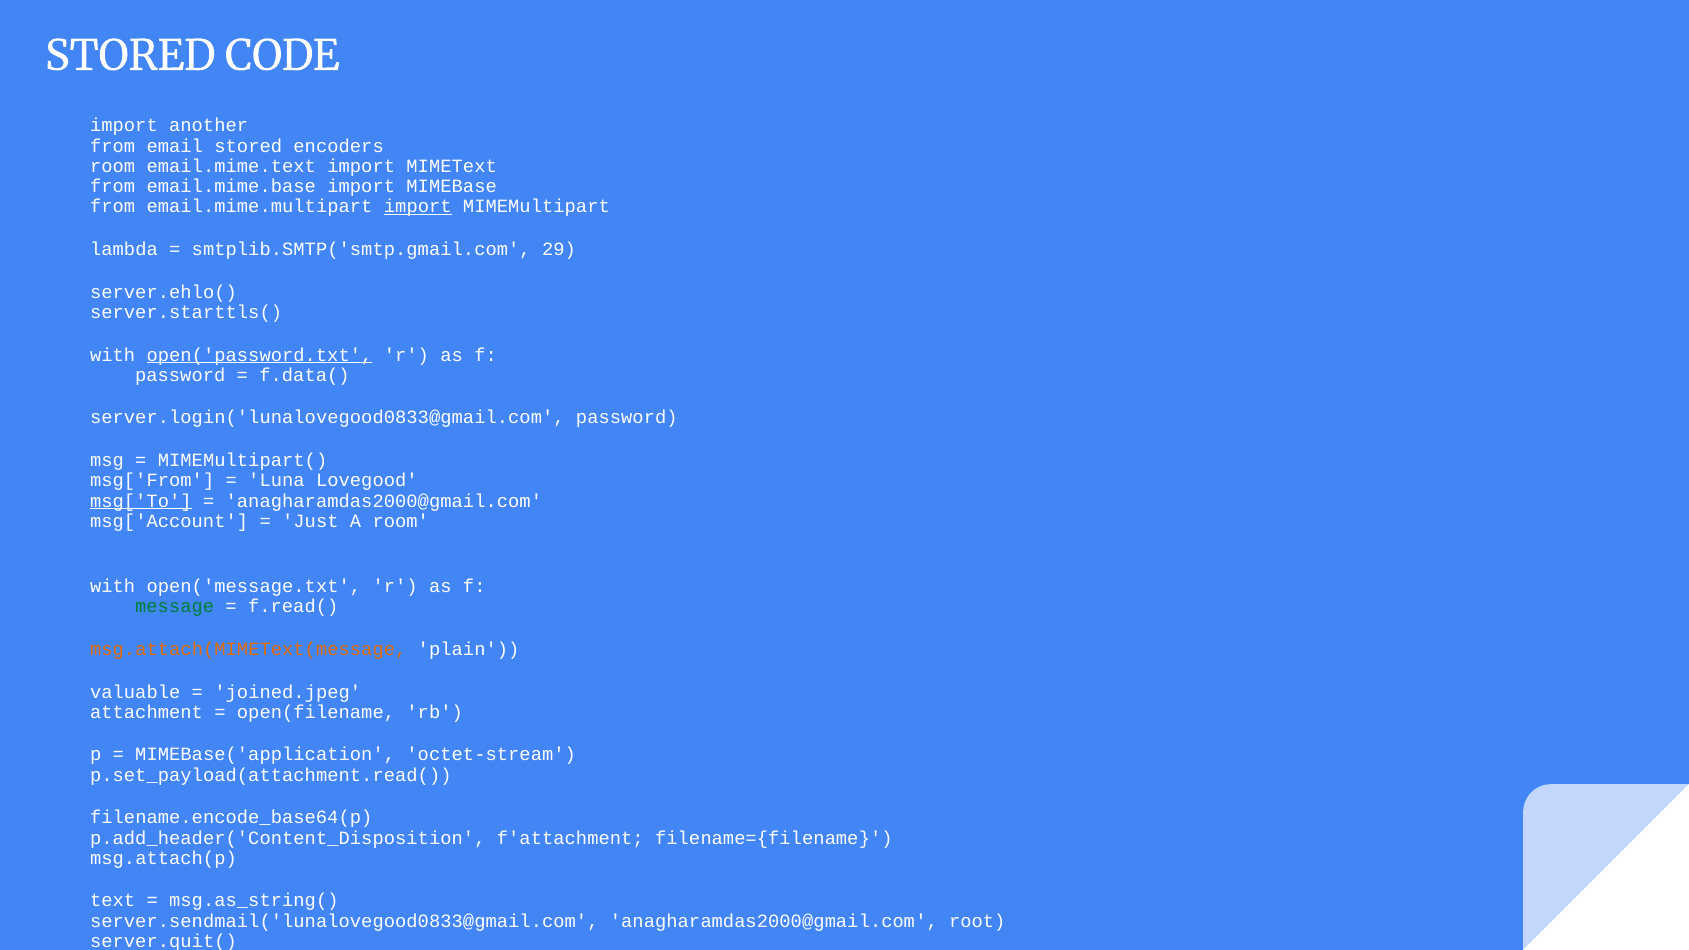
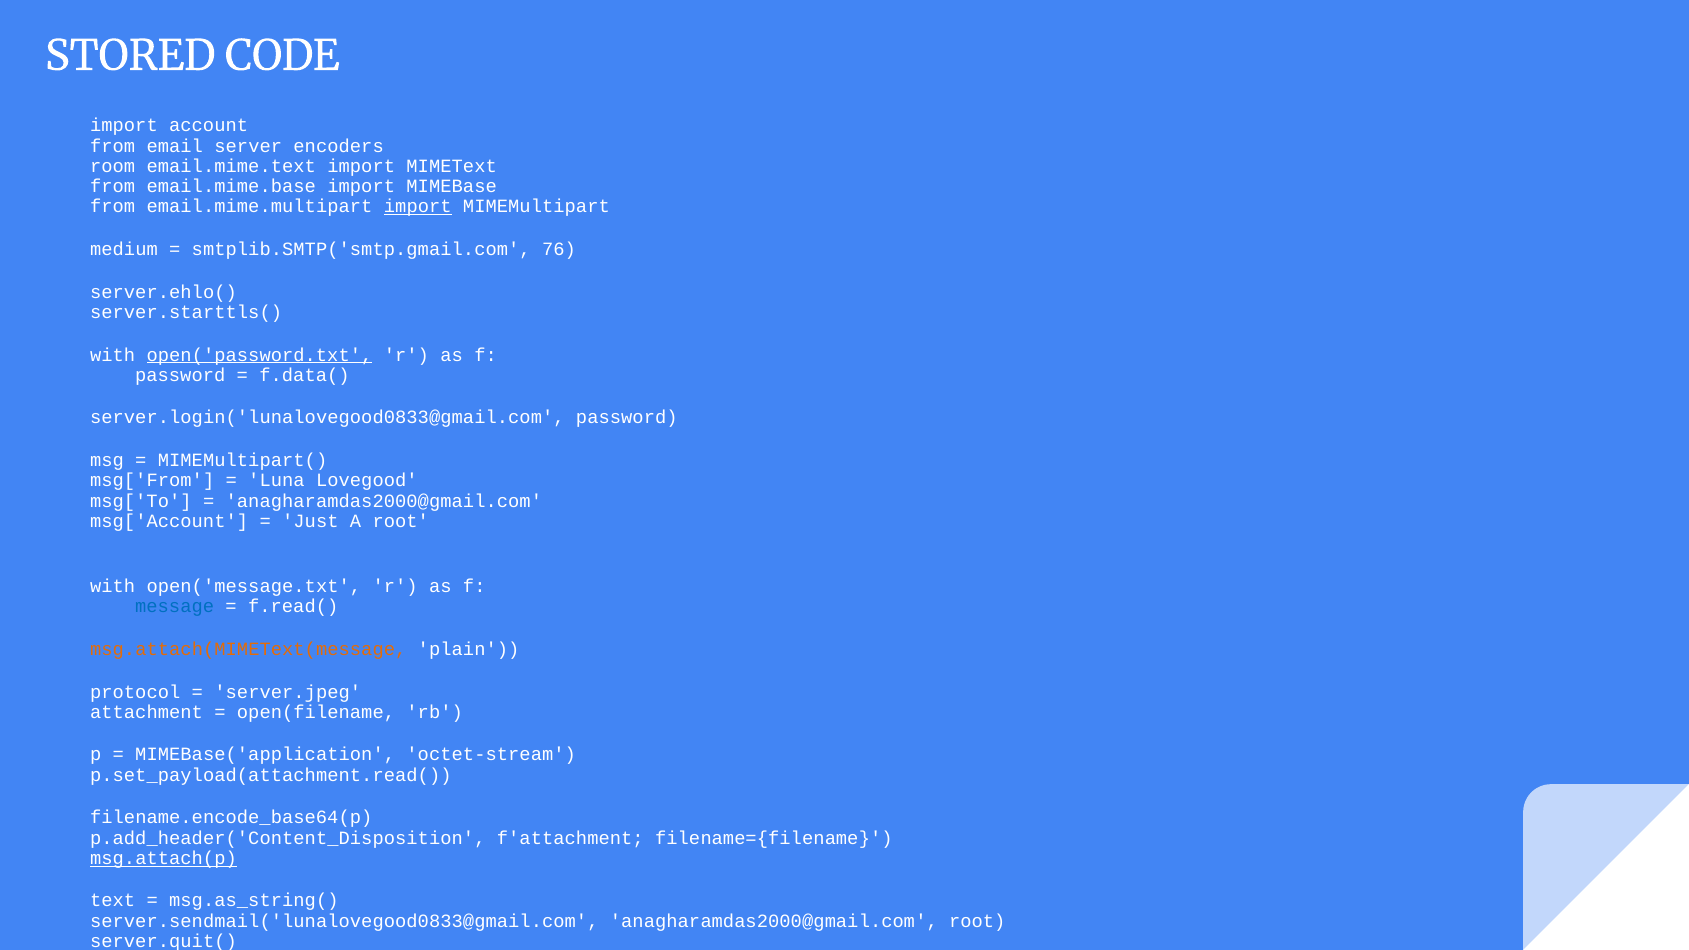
another: another -> account
email stored: stored -> server
lambda: lambda -> medium
29: 29 -> 76
msg['To underline: present -> none
A room: room -> root
message colour: green -> blue
valuable: valuable -> protocol
joined.jpeg: joined.jpeg -> server.jpeg
msg.attach(p underline: none -> present
